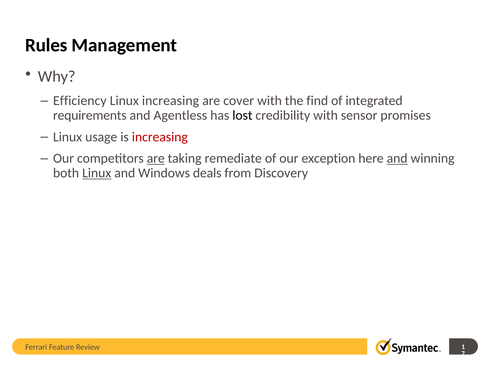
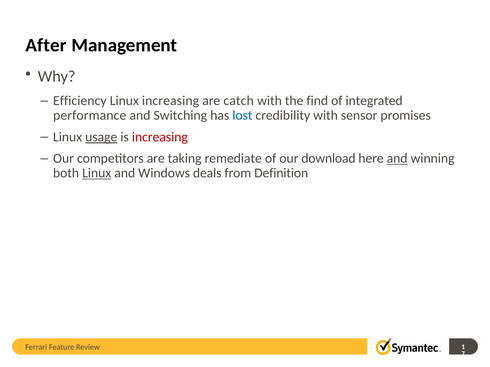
Rules: Rules -> After
cover: cover -> catch
requirements: requirements -> performance
Agentless: Agentless -> Switching
lost colour: black -> blue
usage underline: none -> present
are at (156, 159) underline: present -> none
exception: exception -> download
Discovery: Discovery -> Definition
